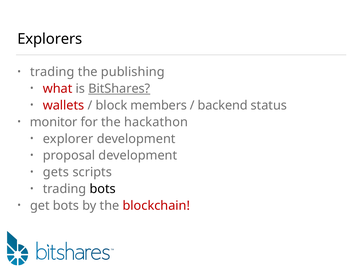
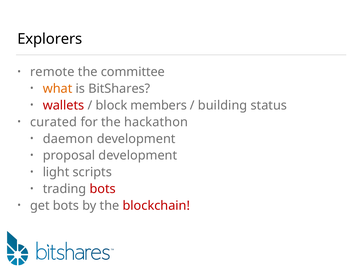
trading at (52, 72): trading -> remote
publishing: publishing -> committee
what colour: red -> orange
BitShares underline: present -> none
backend: backend -> building
monitor: monitor -> curated
explorer: explorer -> daemon
gets: gets -> light
bots at (103, 189) colour: black -> red
